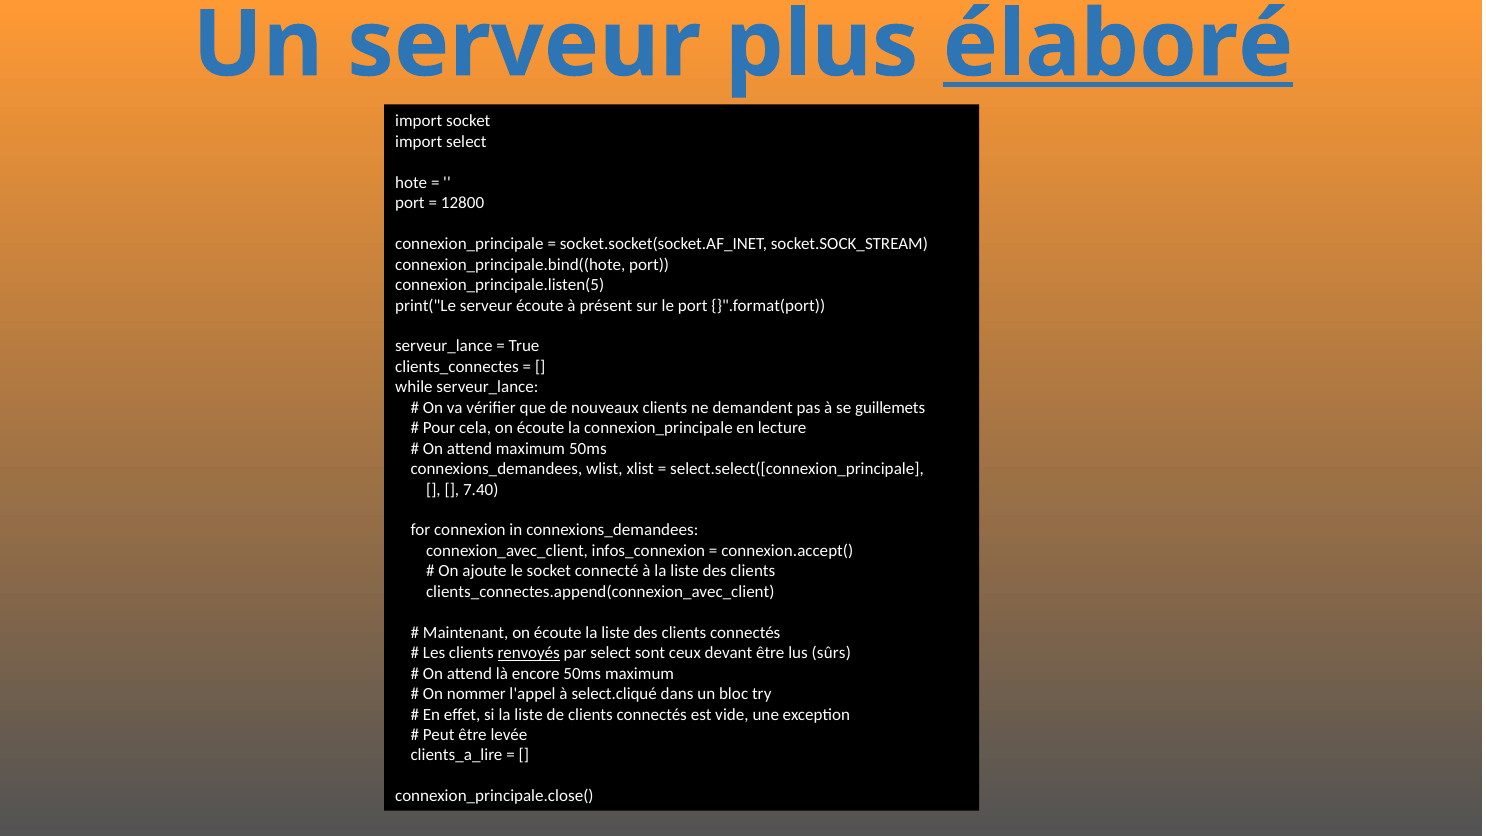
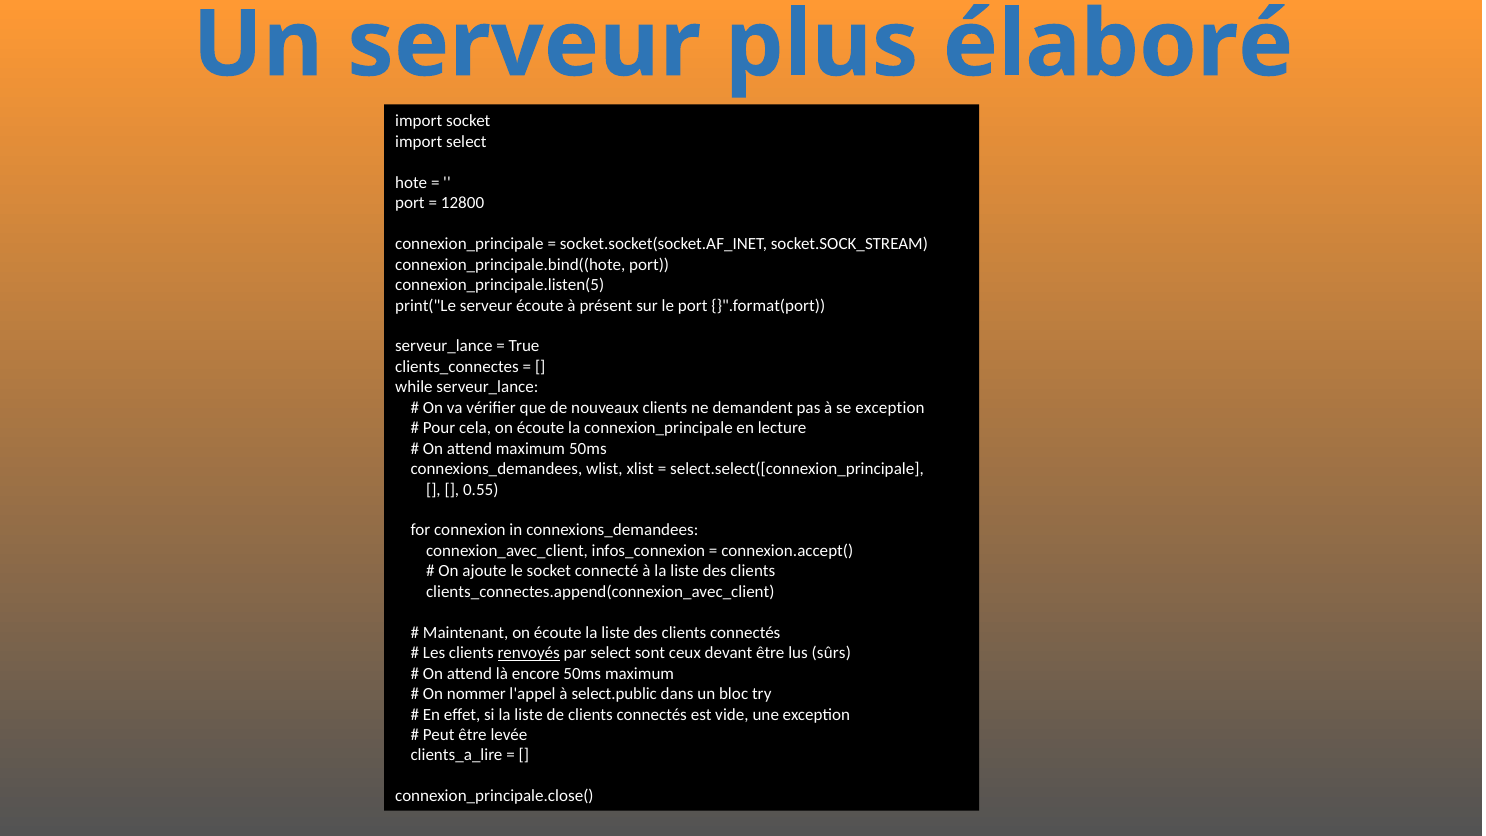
élaboré underline: present -> none
se guillemets: guillemets -> exception
7.40: 7.40 -> 0.55
select.cliqué: select.cliqué -> select.public
